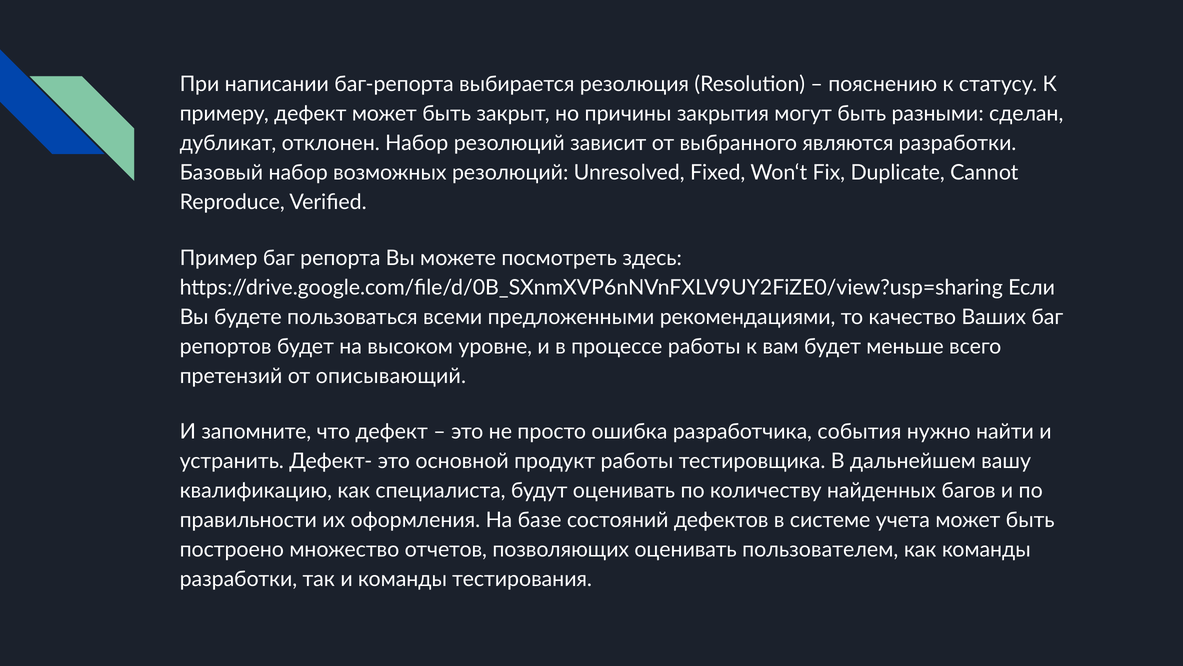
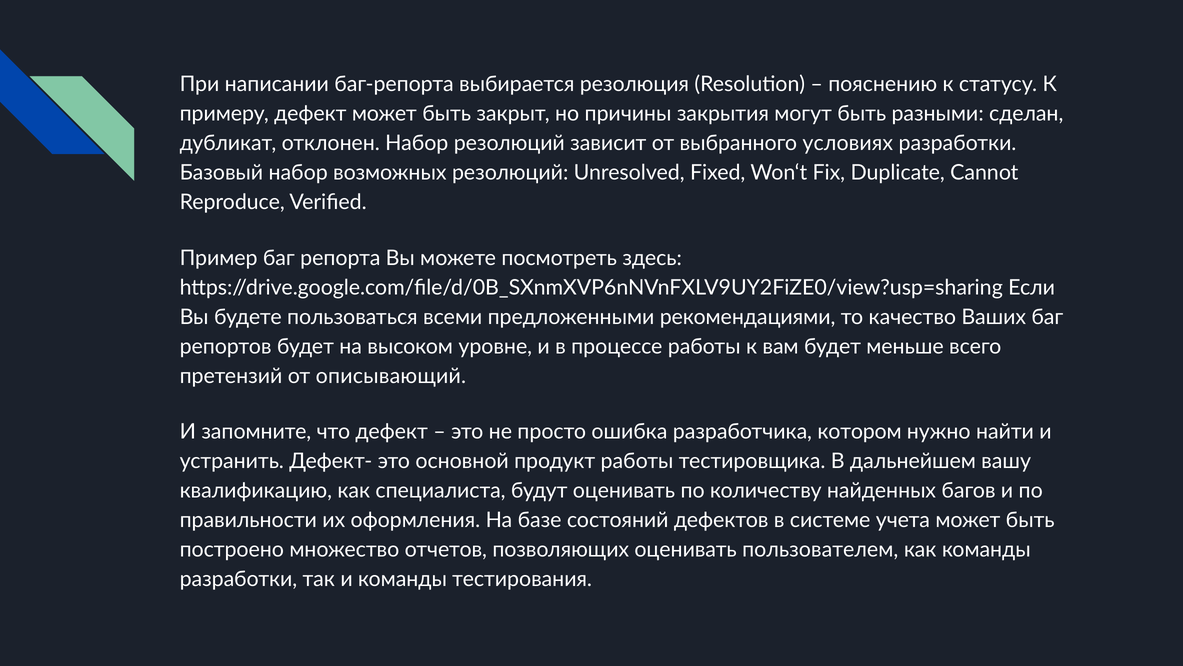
являются: являются -> условиях
события: события -> котором
